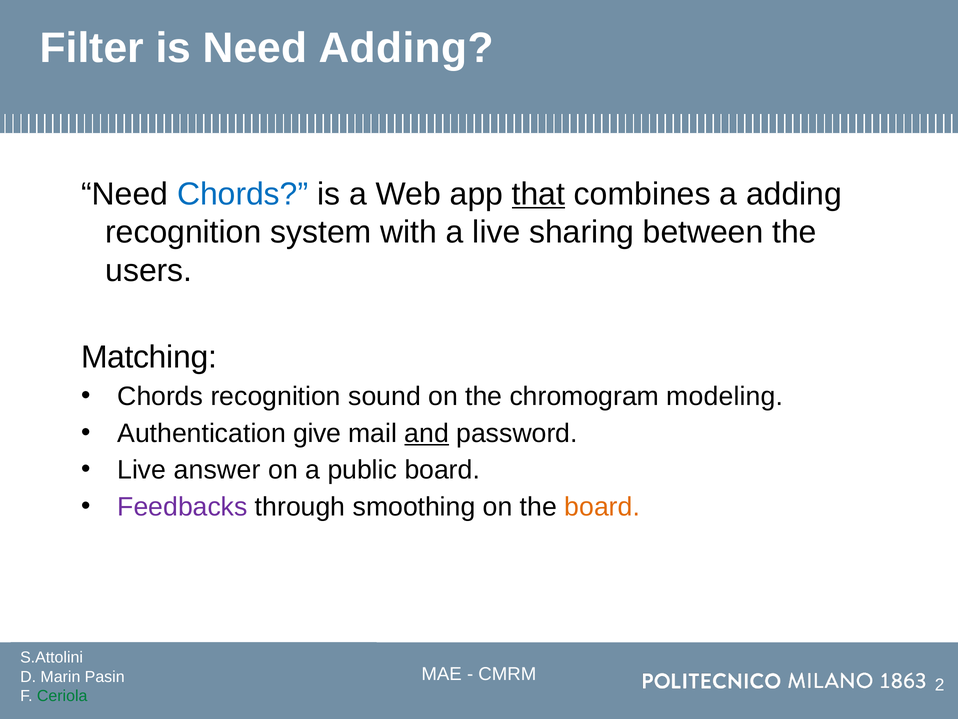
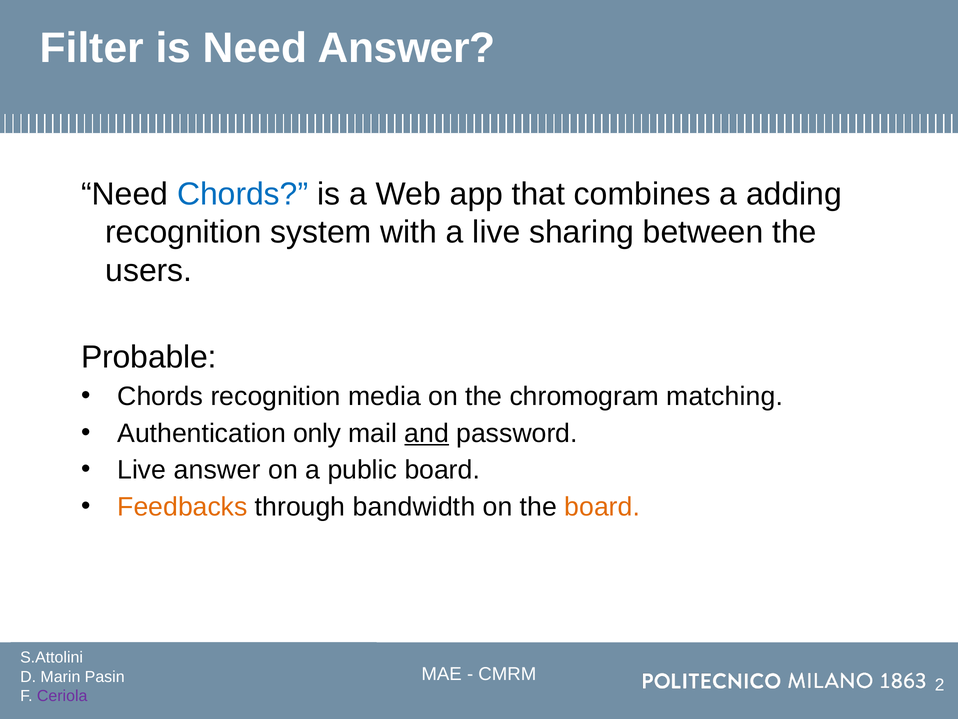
Need Adding: Adding -> Answer
that underline: present -> none
Matching: Matching -> Probable
sound: sound -> media
modeling: modeling -> matching
give: give -> only
Feedbacks colour: purple -> orange
smoothing: smoothing -> bandwidth
Ceriola colour: green -> purple
